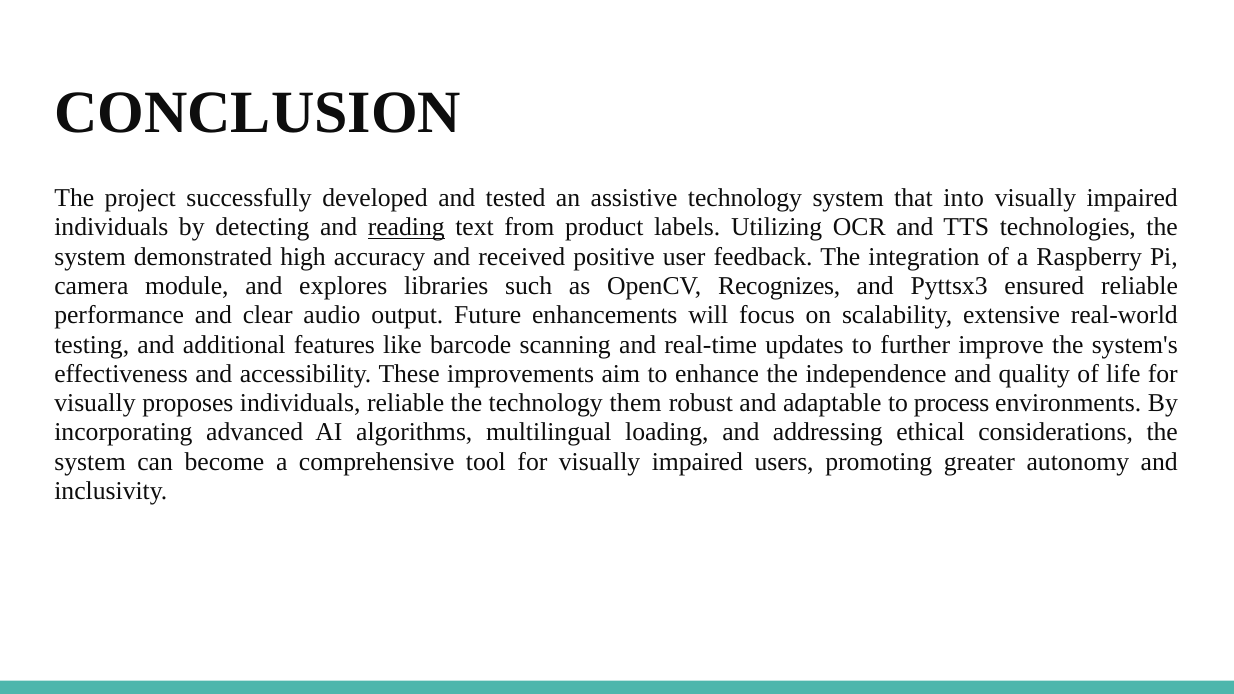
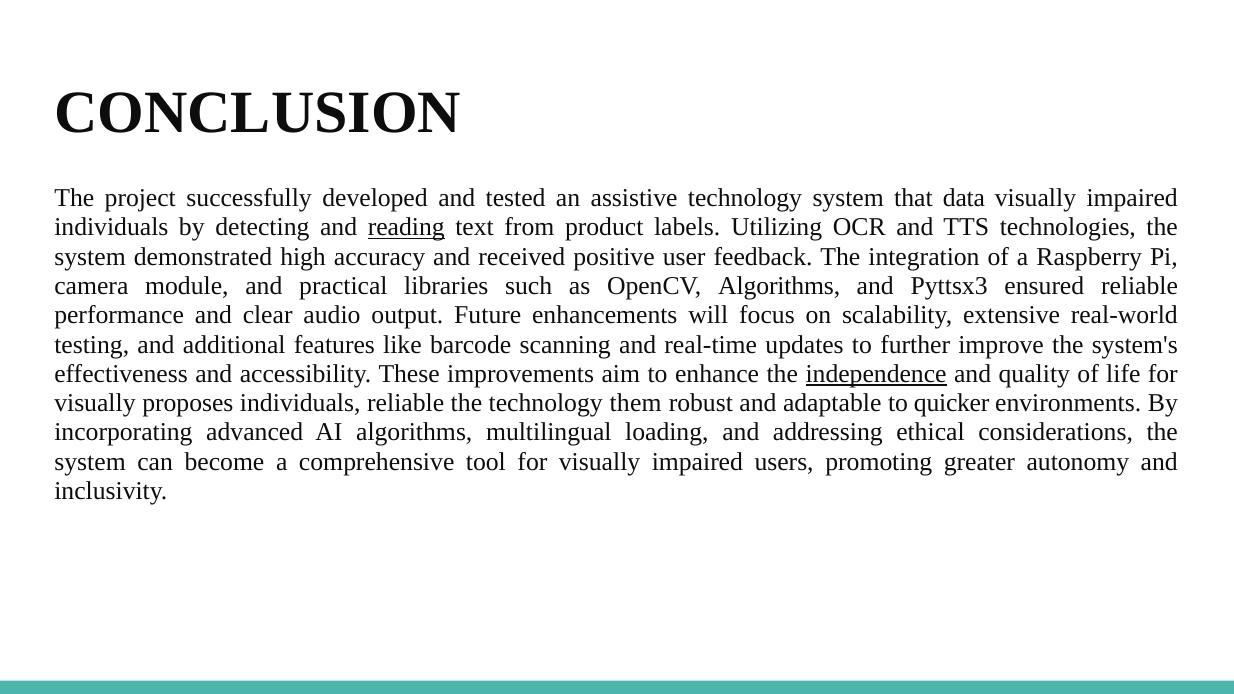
into: into -> data
explores: explores -> practical
OpenCV Recognizes: Recognizes -> Algorithms
independence underline: none -> present
process: process -> quicker
